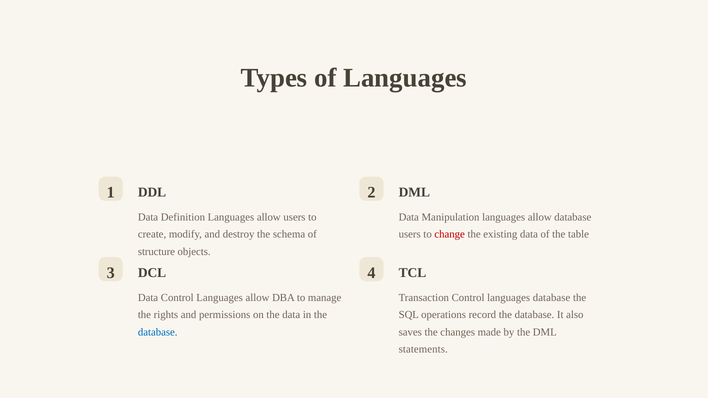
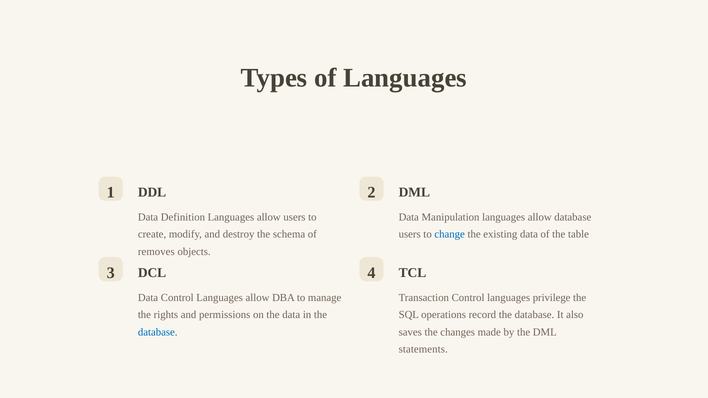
change colour: red -> blue
structure: structure -> removes
languages database: database -> privilege
